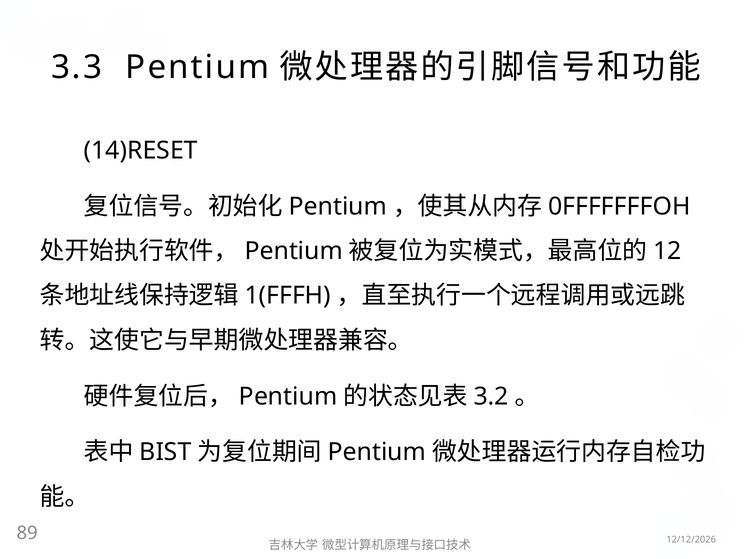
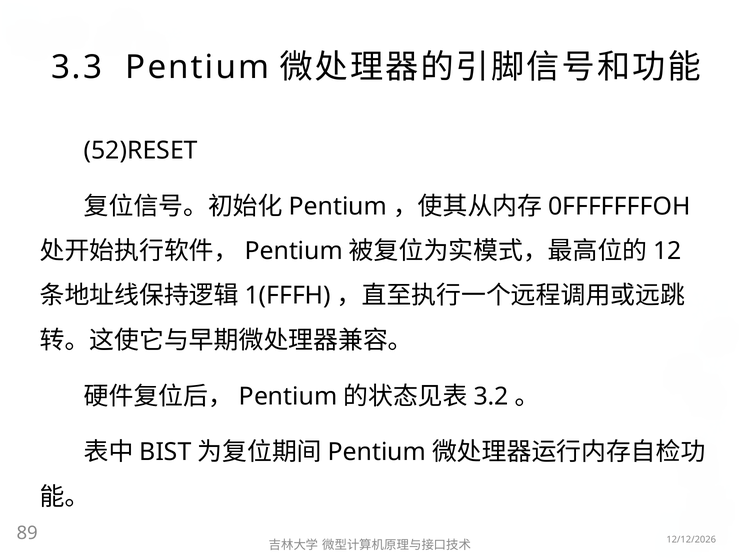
14)RESET: 14)RESET -> 52)RESET
